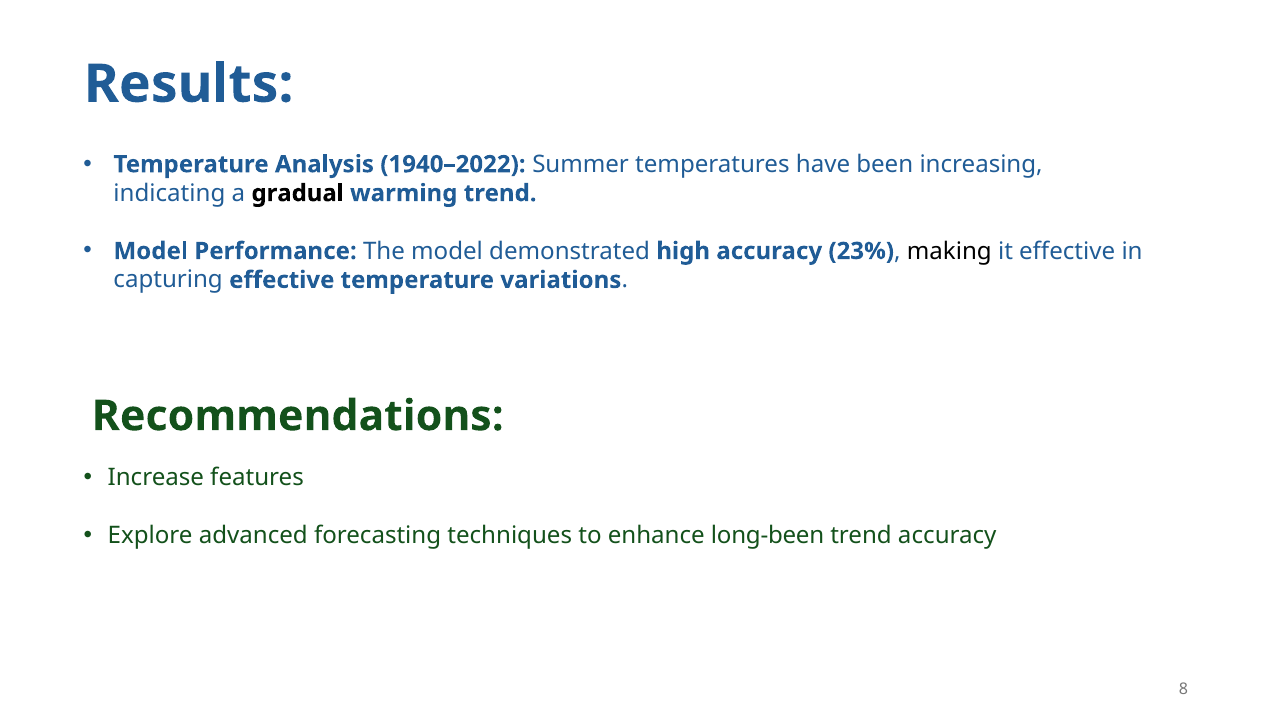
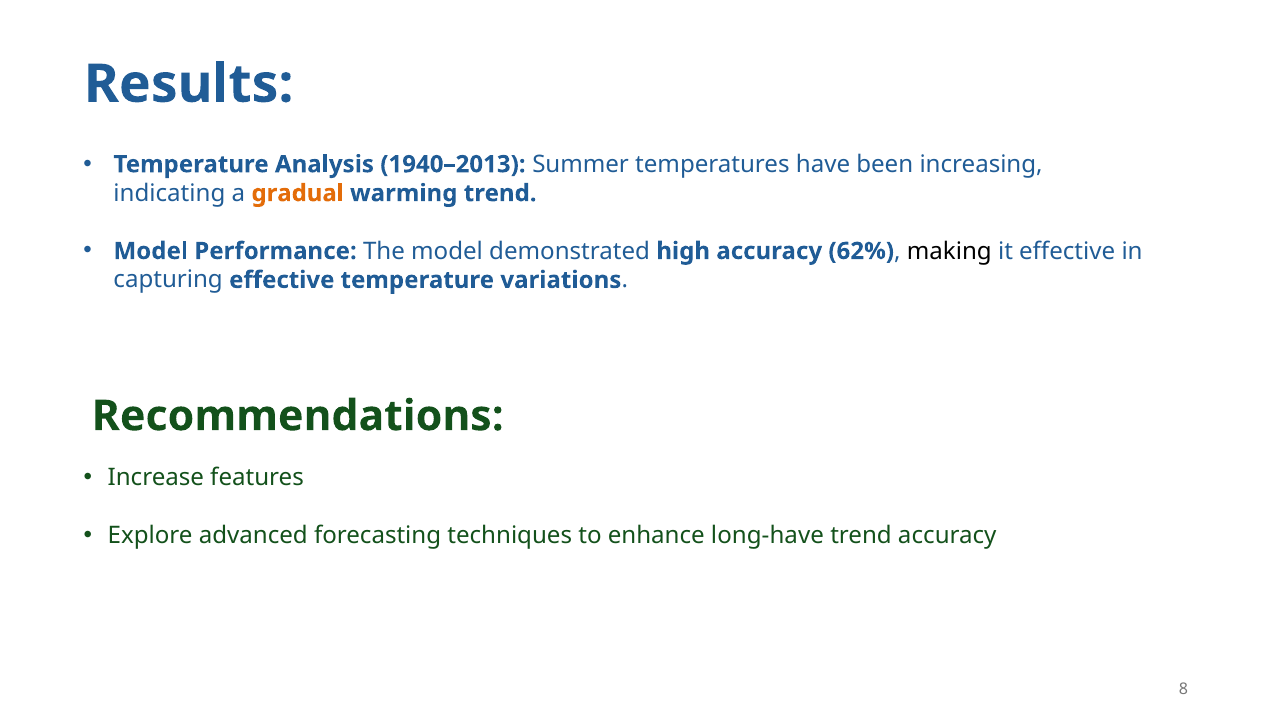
1940–2022: 1940–2022 -> 1940–2013
gradual colour: black -> orange
23%: 23% -> 62%
long-been: long-been -> long-have
